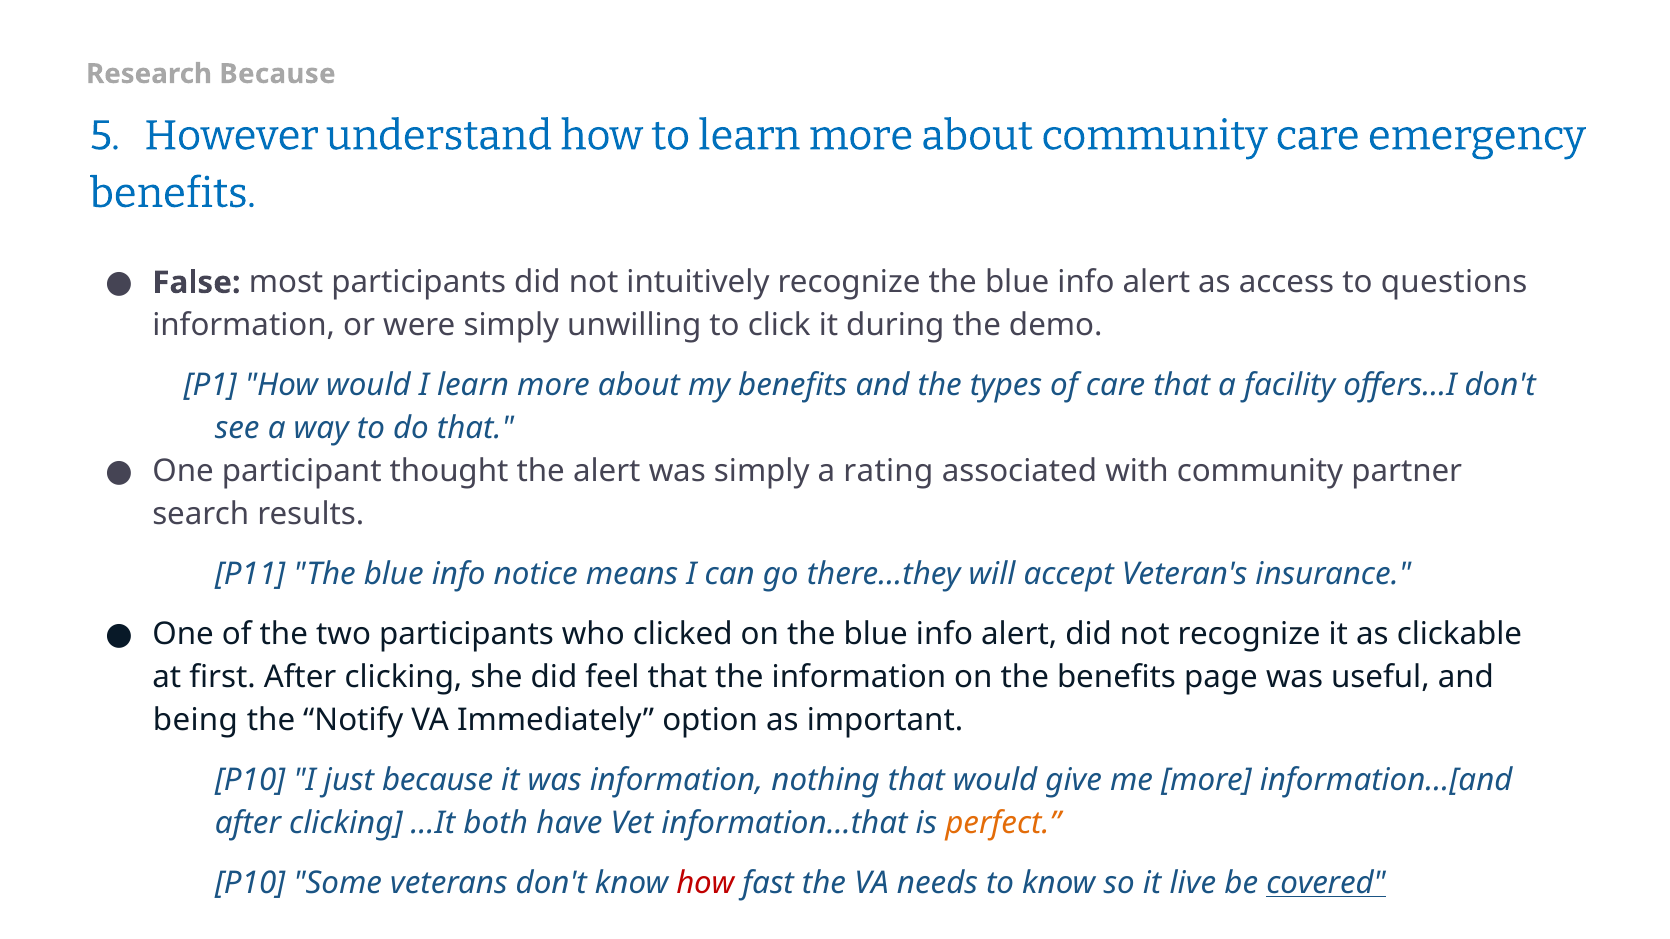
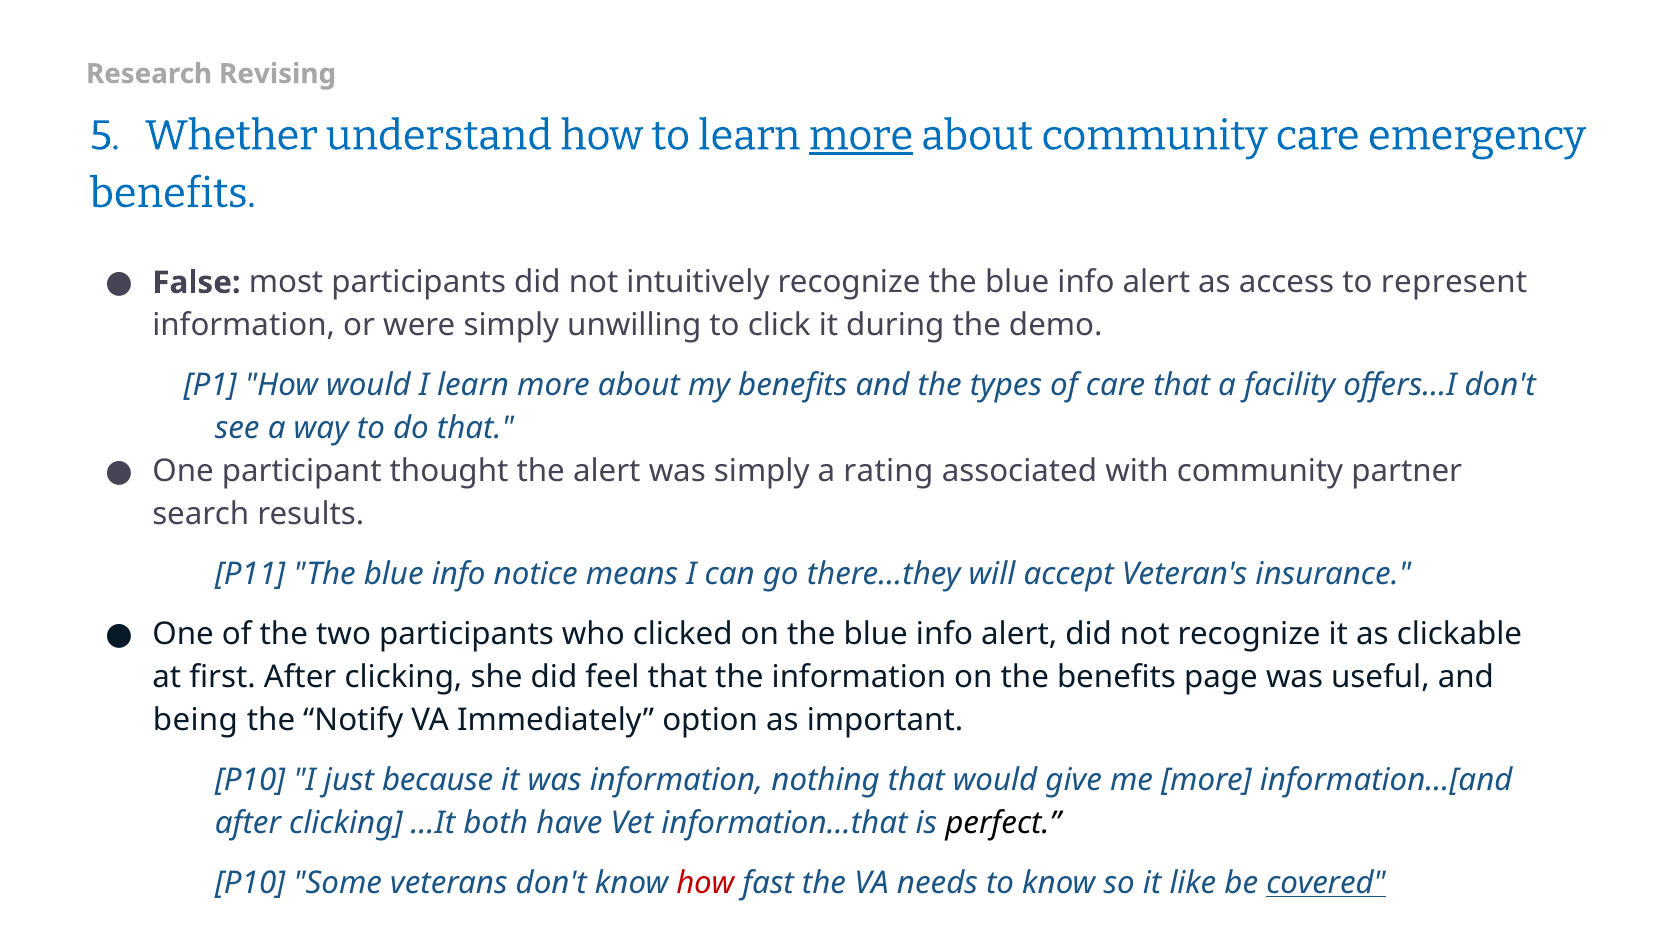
Research Because: Because -> Revising
However: However -> Whether
more at (861, 136) underline: none -> present
questions: questions -> represent
perfect colour: orange -> black
live: live -> like
